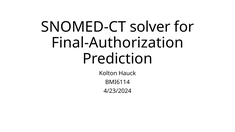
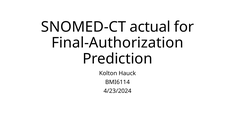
solver: solver -> actual
